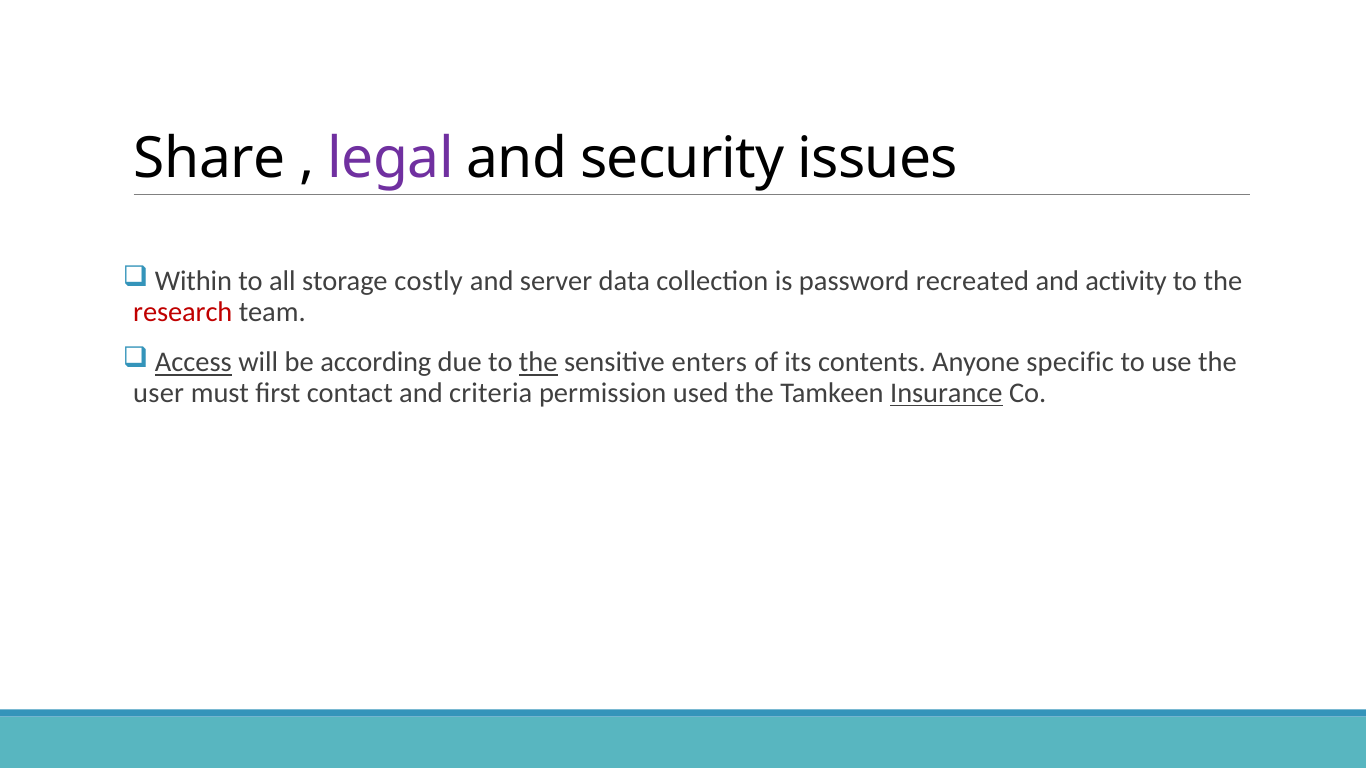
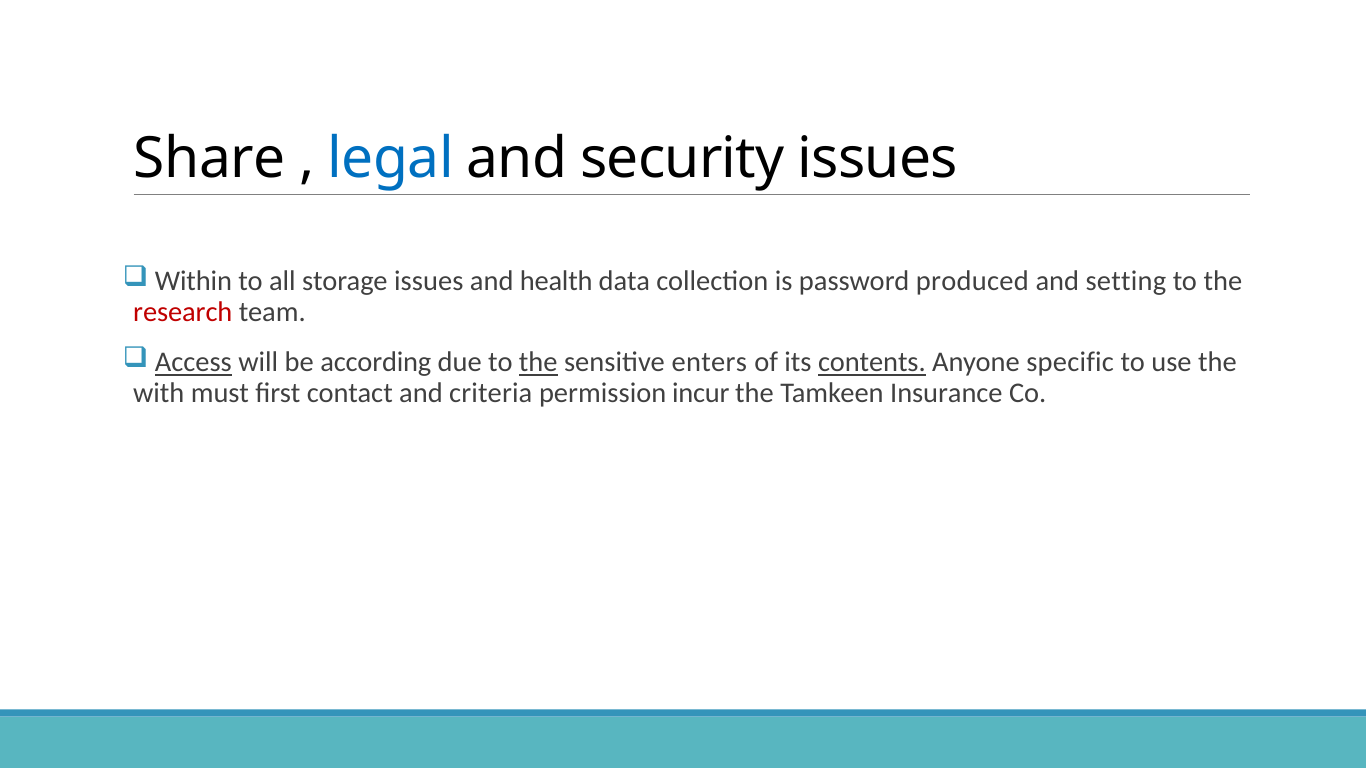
legal colour: purple -> blue
storage costly: costly -> issues
server: server -> health
recreated: recreated -> produced
activity: activity -> setting
contents underline: none -> present
user: user -> with
used: used -> incur
Insurance underline: present -> none
